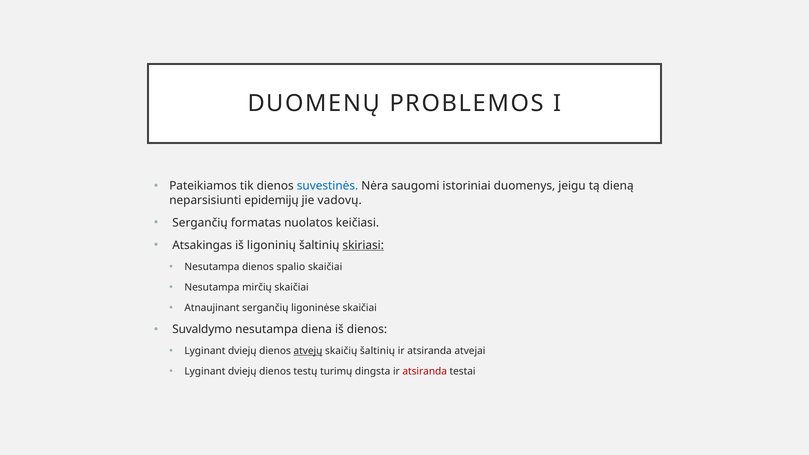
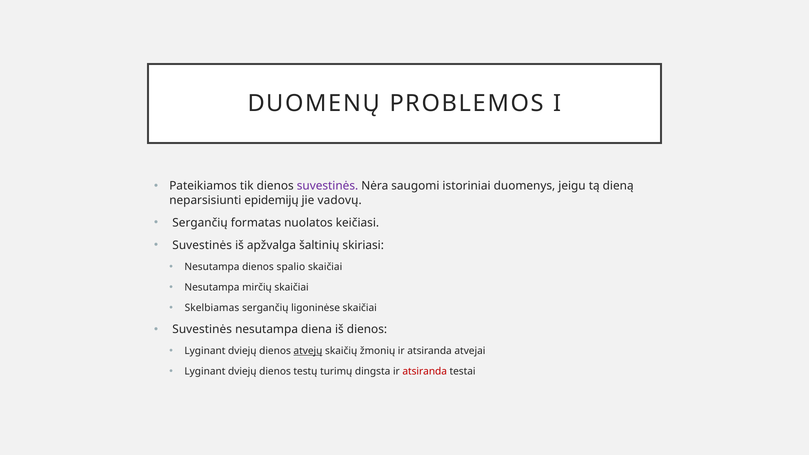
suvestinės at (328, 186) colour: blue -> purple
Atsakingas at (202, 245): Atsakingas -> Suvestinės
ligoninių: ligoninių -> apžvalga
skiriasi underline: present -> none
Atnaujinant: Atnaujinant -> Skelbiamas
Suvaldymo at (202, 330): Suvaldymo -> Suvestinės
skaičių šaltinių: šaltinių -> žmonių
